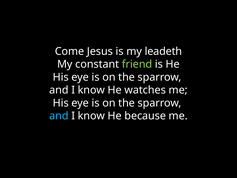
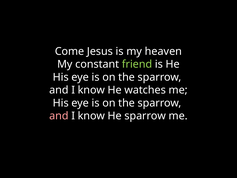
leadeth: leadeth -> heaven
and at (59, 116) colour: light blue -> pink
He because: because -> sparrow
